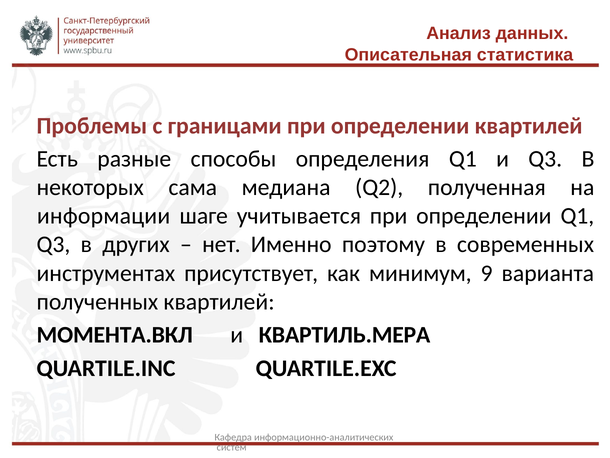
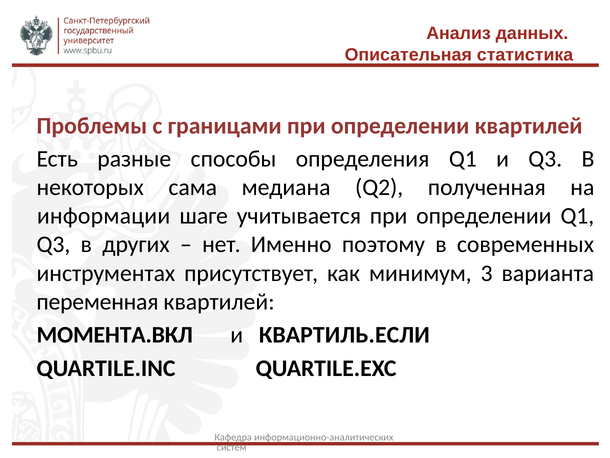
9: 9 -> 3
полученных: полученных -> переменная
КВАРТИЛЬ.МЕРА: КВАРТИЛЬ.МЕРА -> КВАРТИЛЬ.ЕСЛИ
